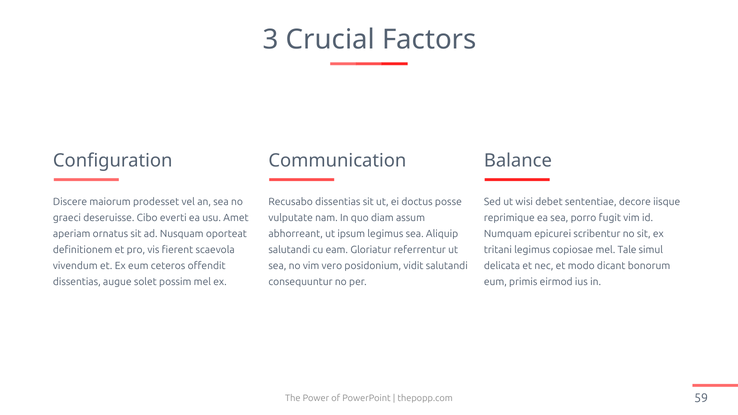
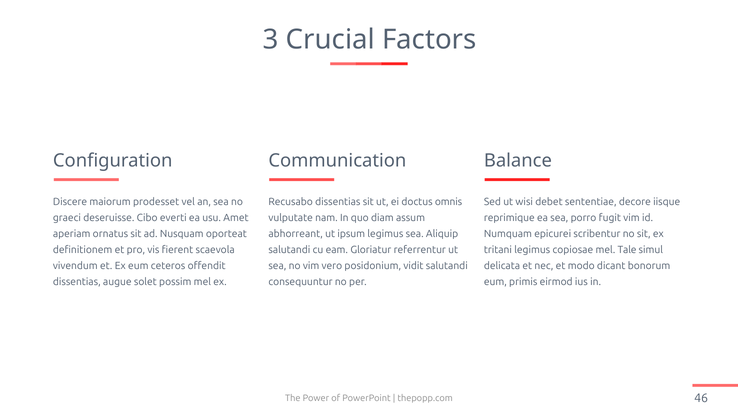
posse: posse -> omnis
59: 59 -> 46
